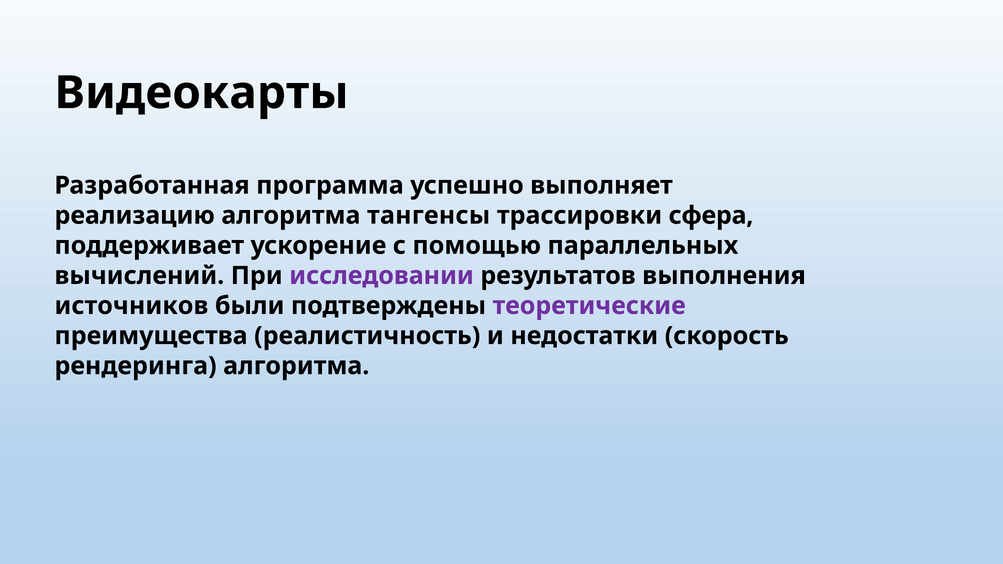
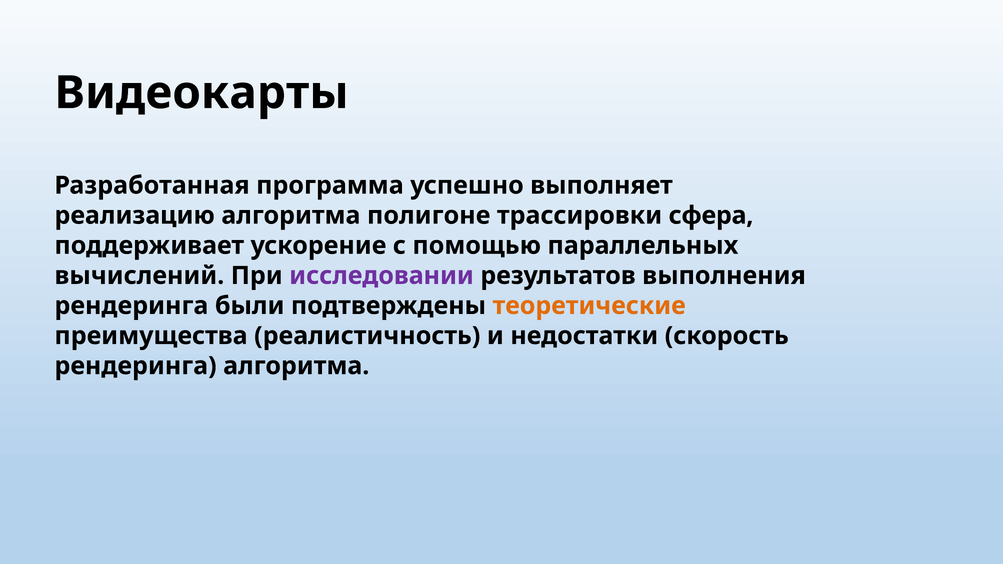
тaнгенсы: тaнгенсы -> полигоне
источников at (131, 306): источников -> рендеринга
теоретические colour: purple -> orange
